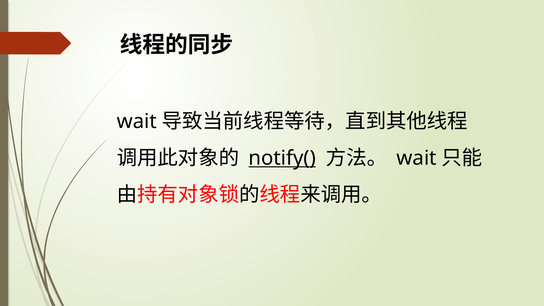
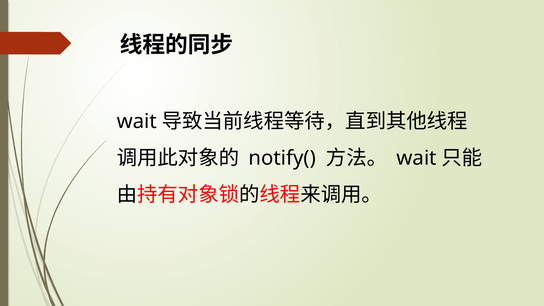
notify( underline: present -> none
